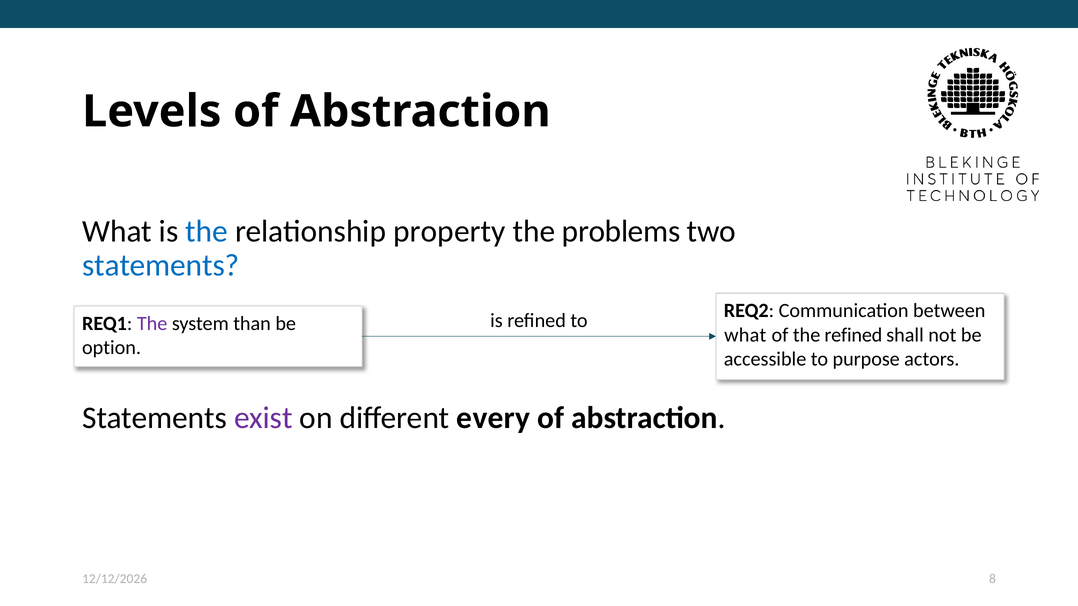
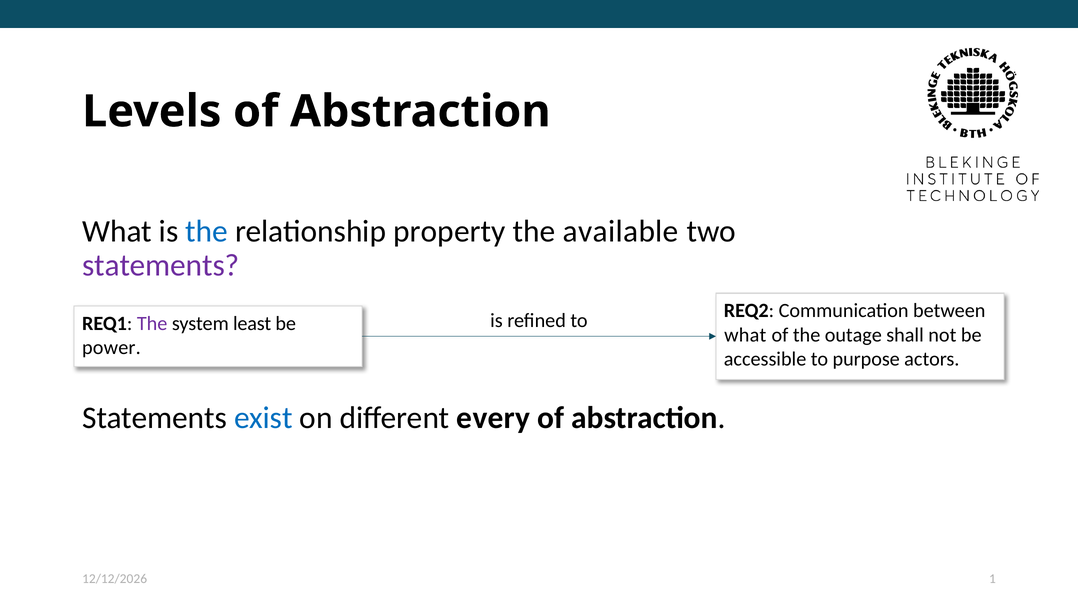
problems: problems -> available
statements at (161, 265) colour: blue -> purple
than: than -> least
the refined: refined -> outage
option: option -> power
exist colour: purple -> blue
8: 8 -> 1
